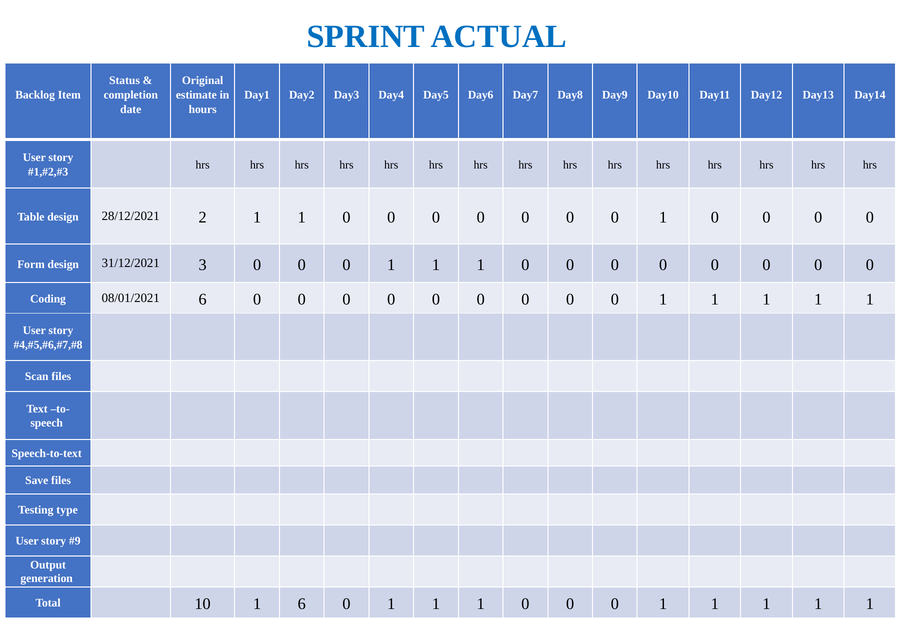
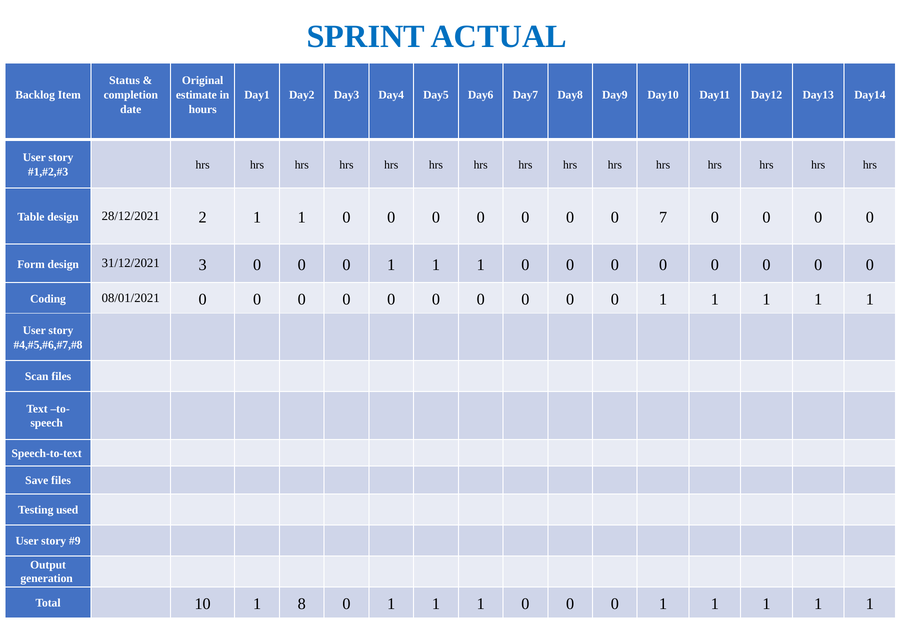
1 at (663, 217): 1 -> 7
08/01/2021 6: 6 -> 0
type: type -> used
1 6: 6 -> 8
